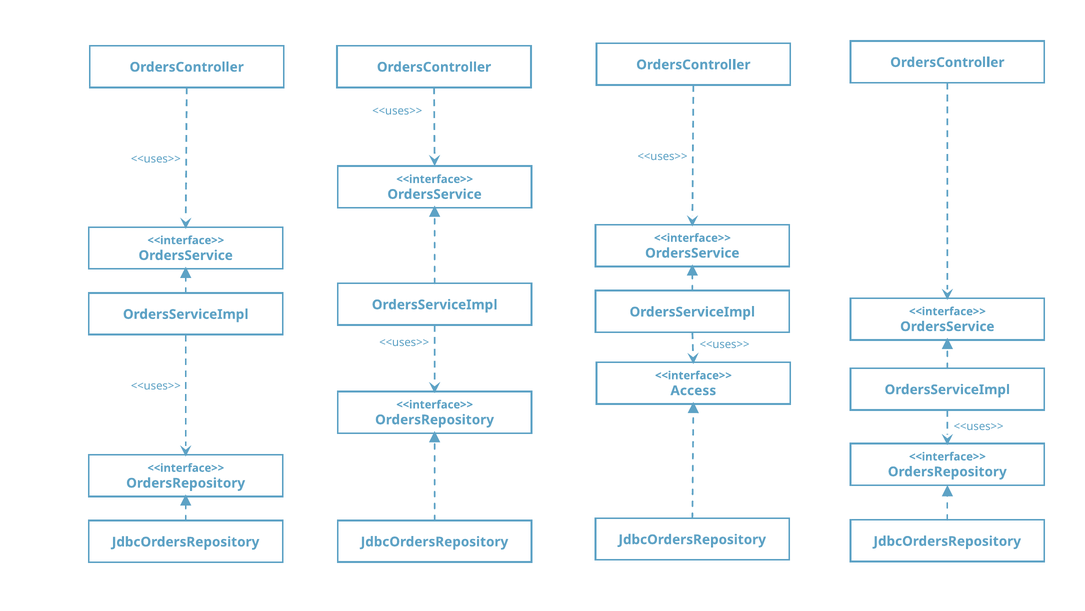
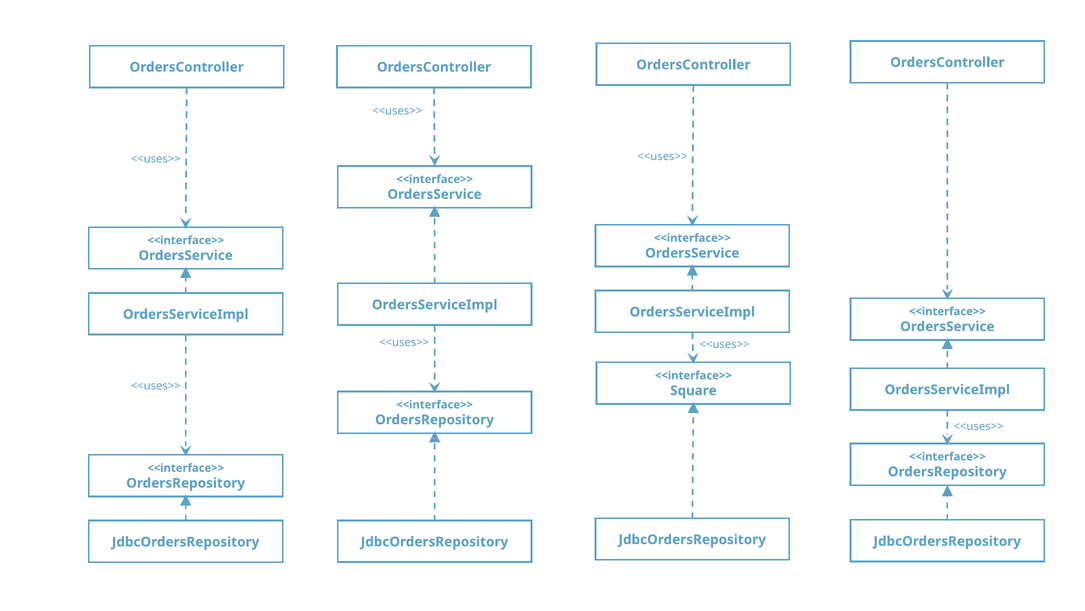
Access: Access -> Square
